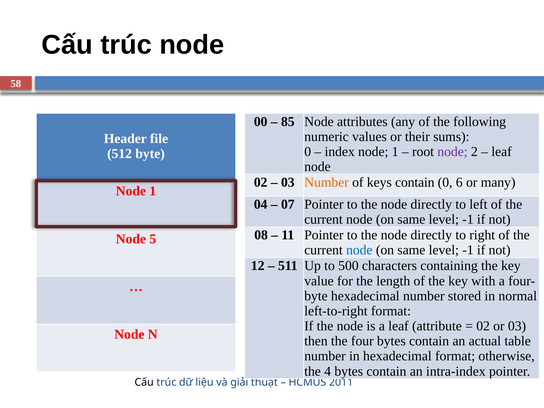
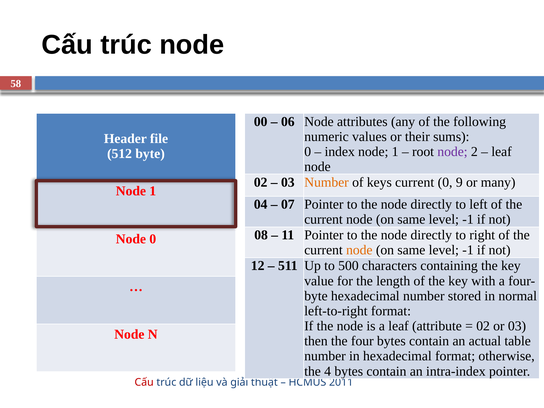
85: 85 -> 06
keys contain: contain -> current
6: 6 -> 9
Node 5: 5 -> 0
node at (359, 250) colour: blue -> orange
Cấu at (144, 382) colour: black -> red
